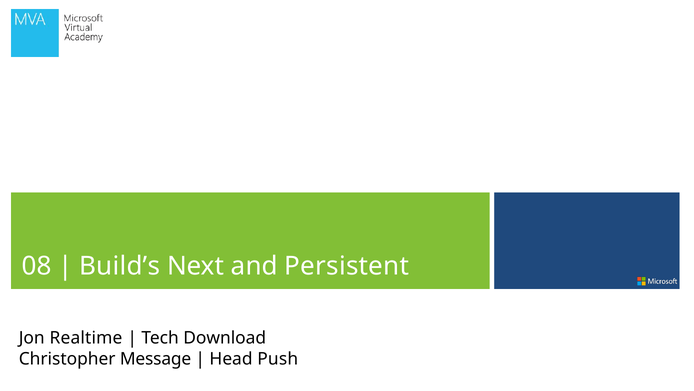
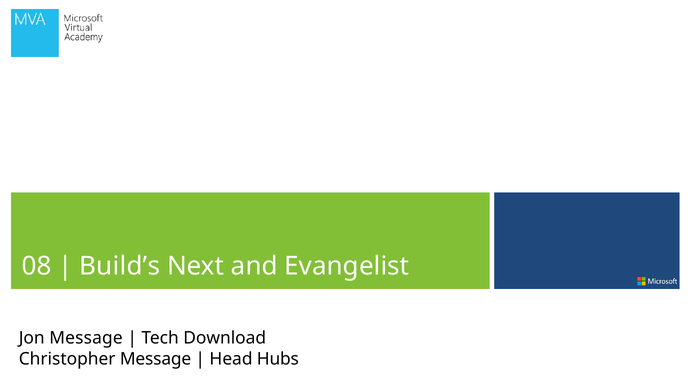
Persistent: Persistent -> Evangelist
Jon Realtime: Realtime -> Message
Push: Push -> Hubs
